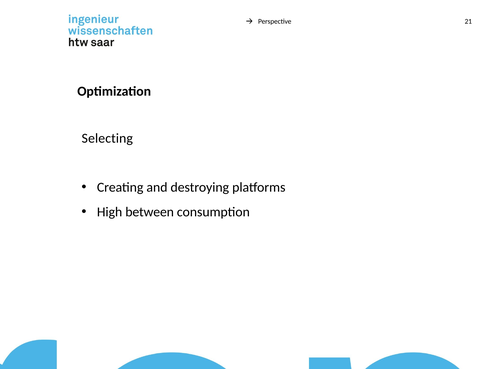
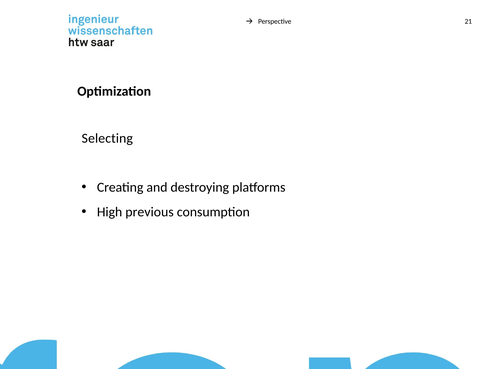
between: between -> previous
